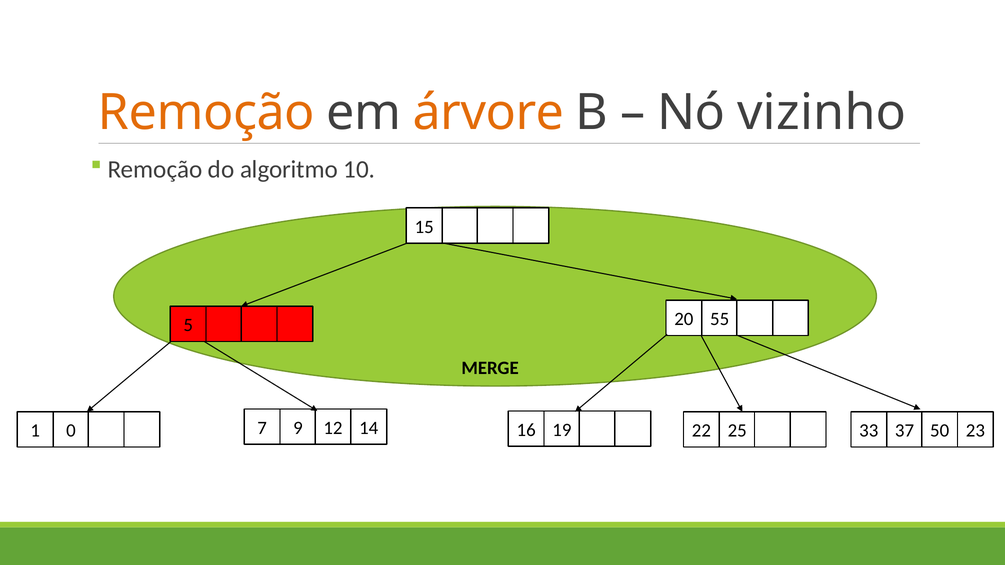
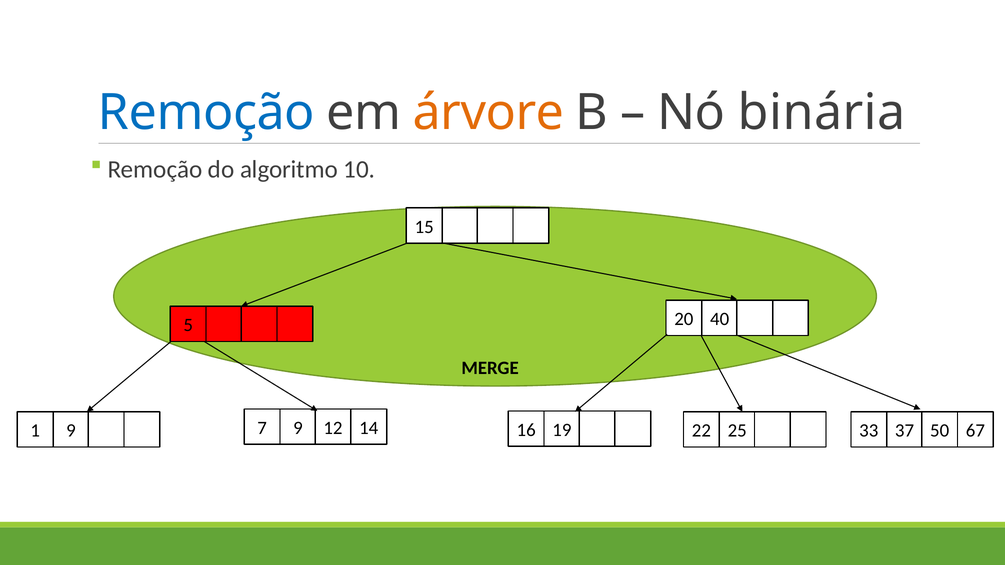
Remoção at (206, 113) colour: orange -> blue
vizinho: vizinho -> binária
55: 55 -> 40
1 0: 0 -> 9
23: 23 -> 67
